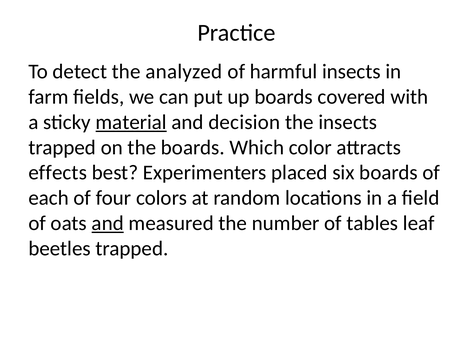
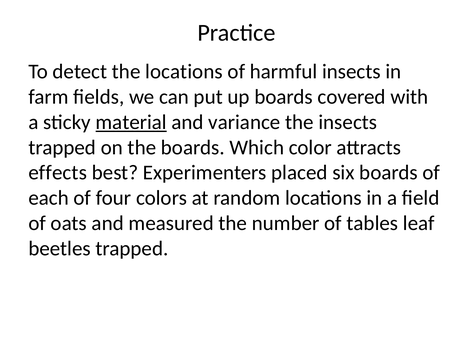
the analyzed: analyzed -> locations
decision: decision -> variance
and at (108, 223) underline: present -> none
